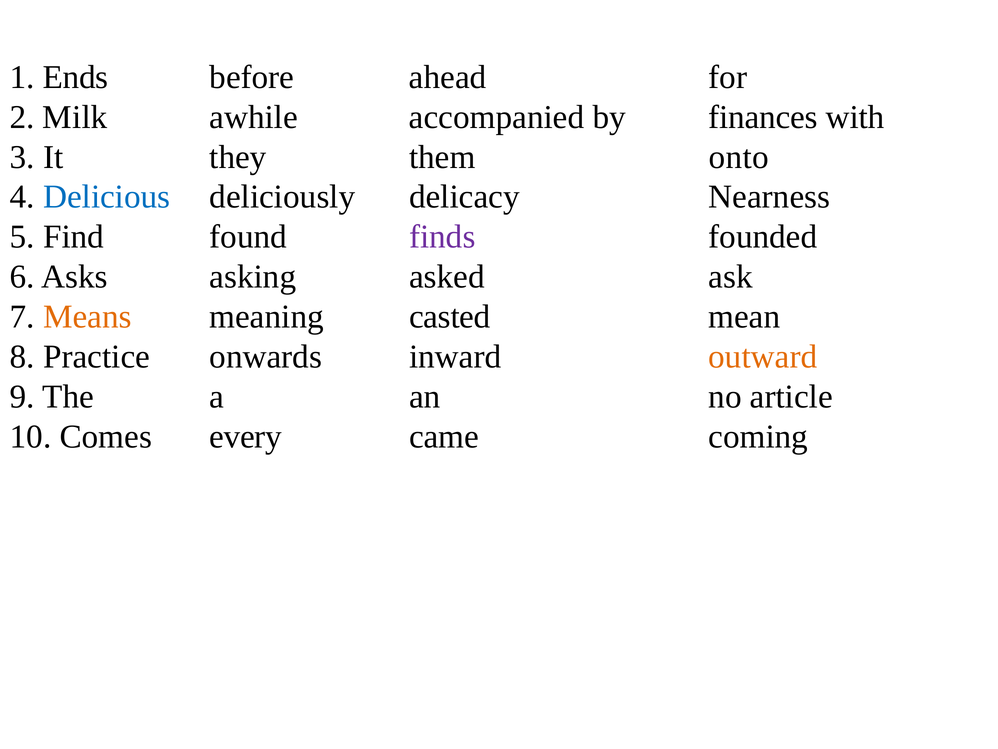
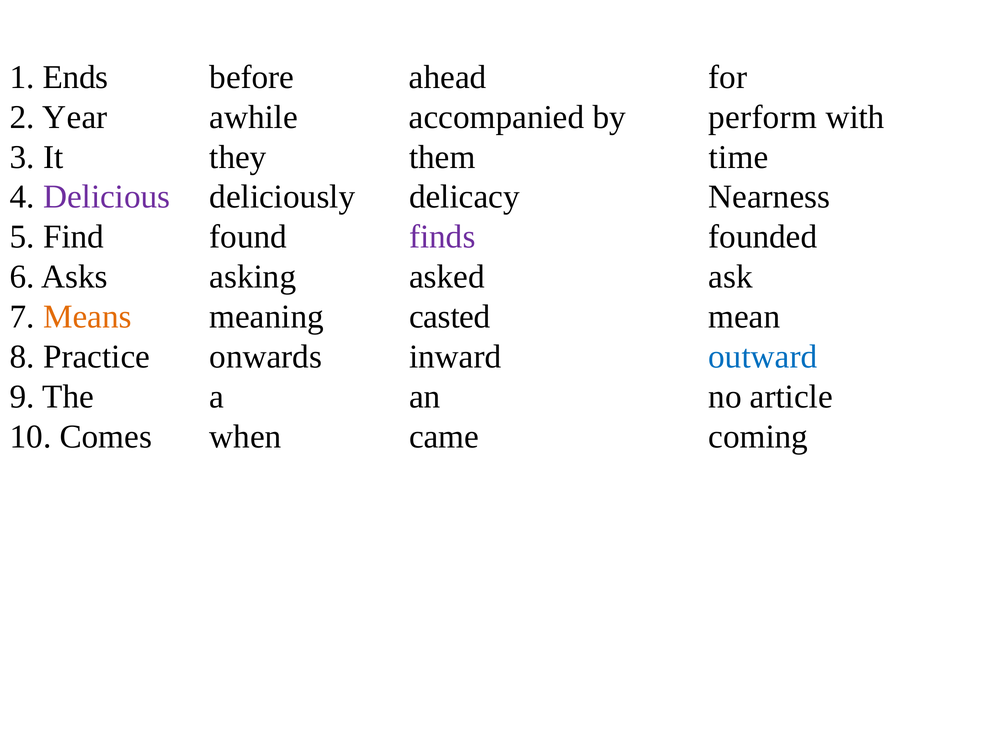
Milk: Milk -> Year
finances: finances -> perform
onto: onto -> time
Delicious colour: blue -> purple
outward colour: orange -> blue
every: every -> when
